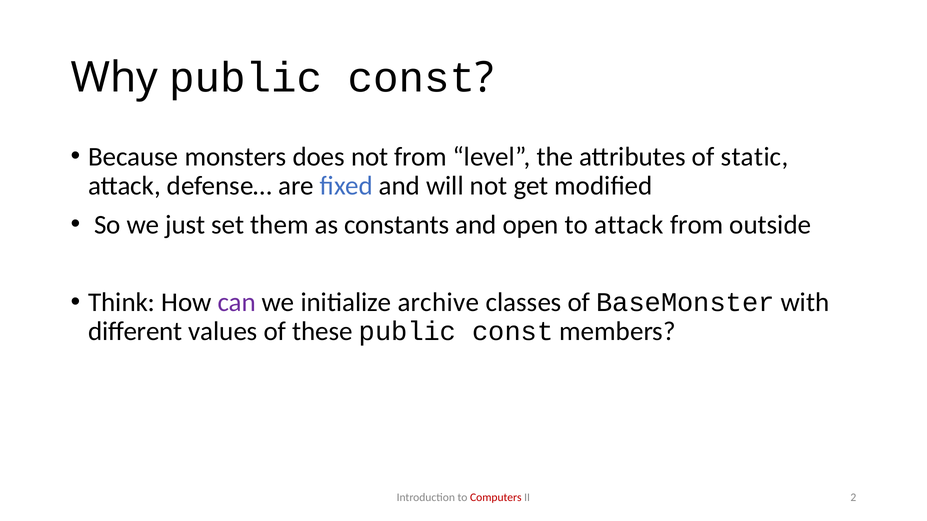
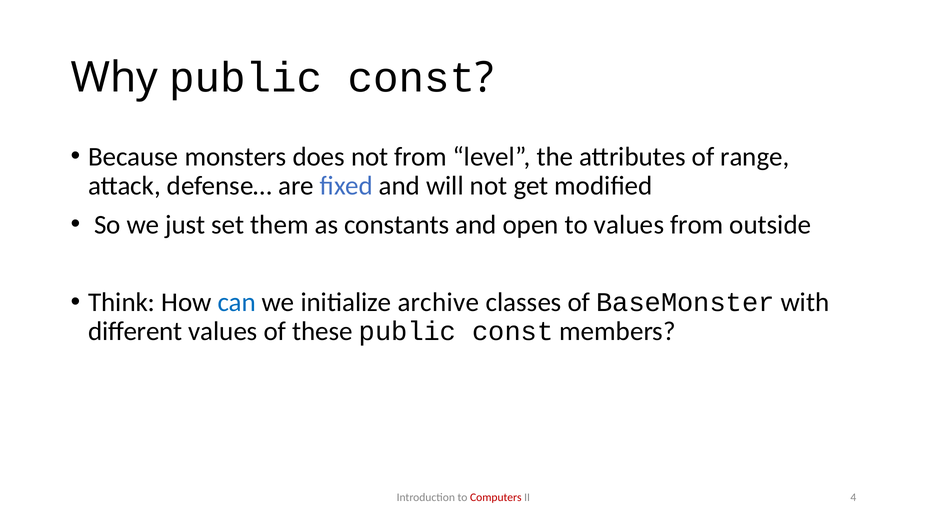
static: static -> range
to attack: attack -> values
can colour: purple -> blue
2: 2 -> 4
